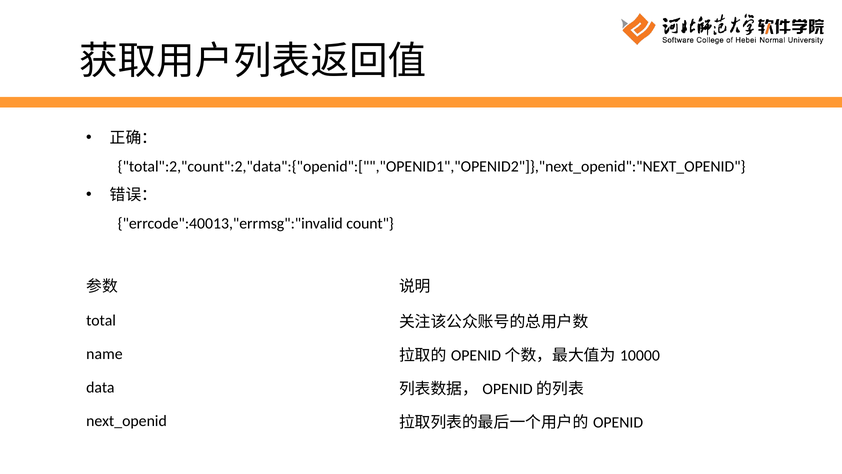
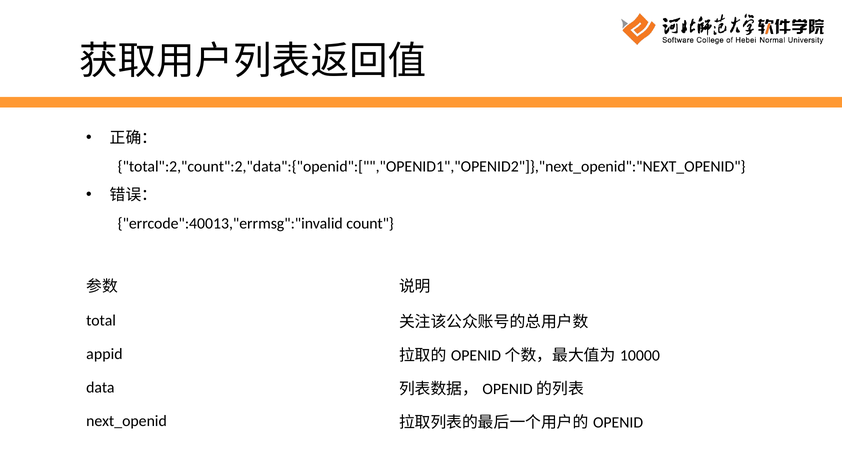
name: name -> appid
